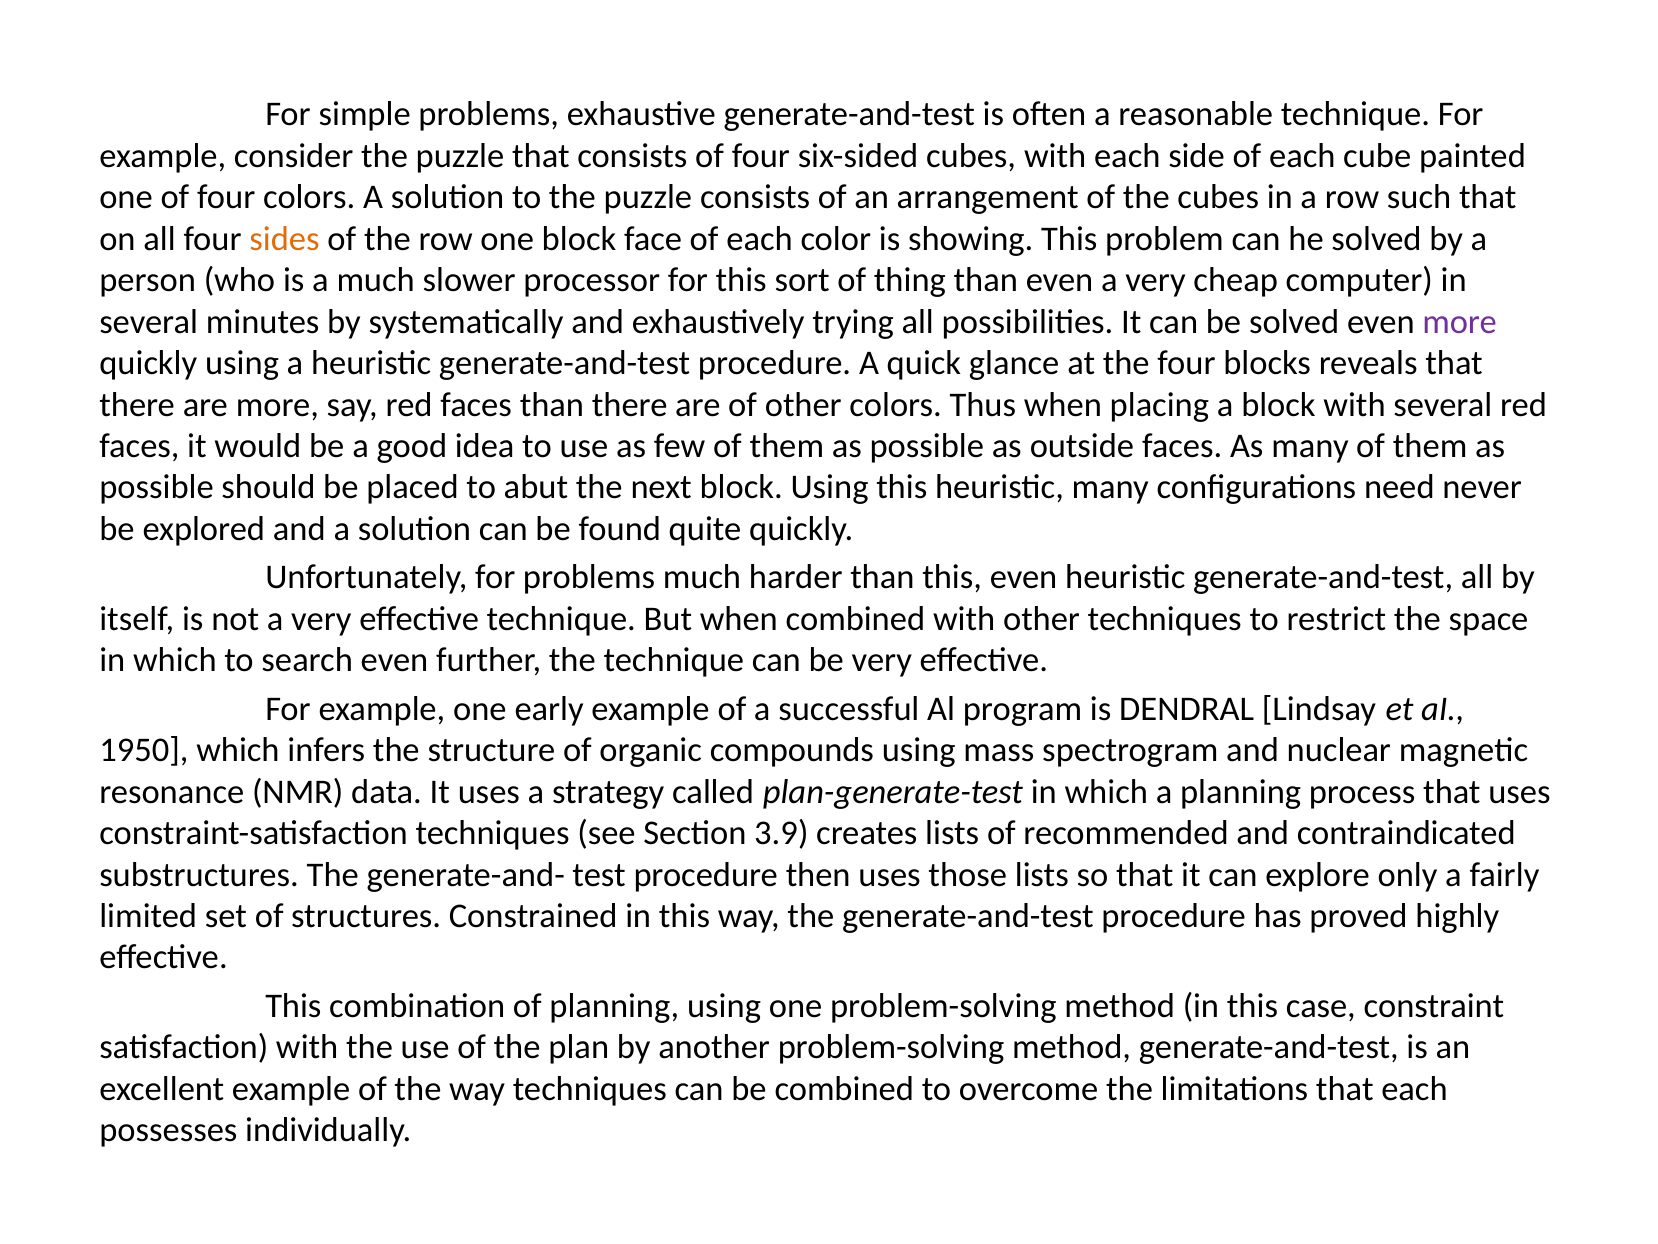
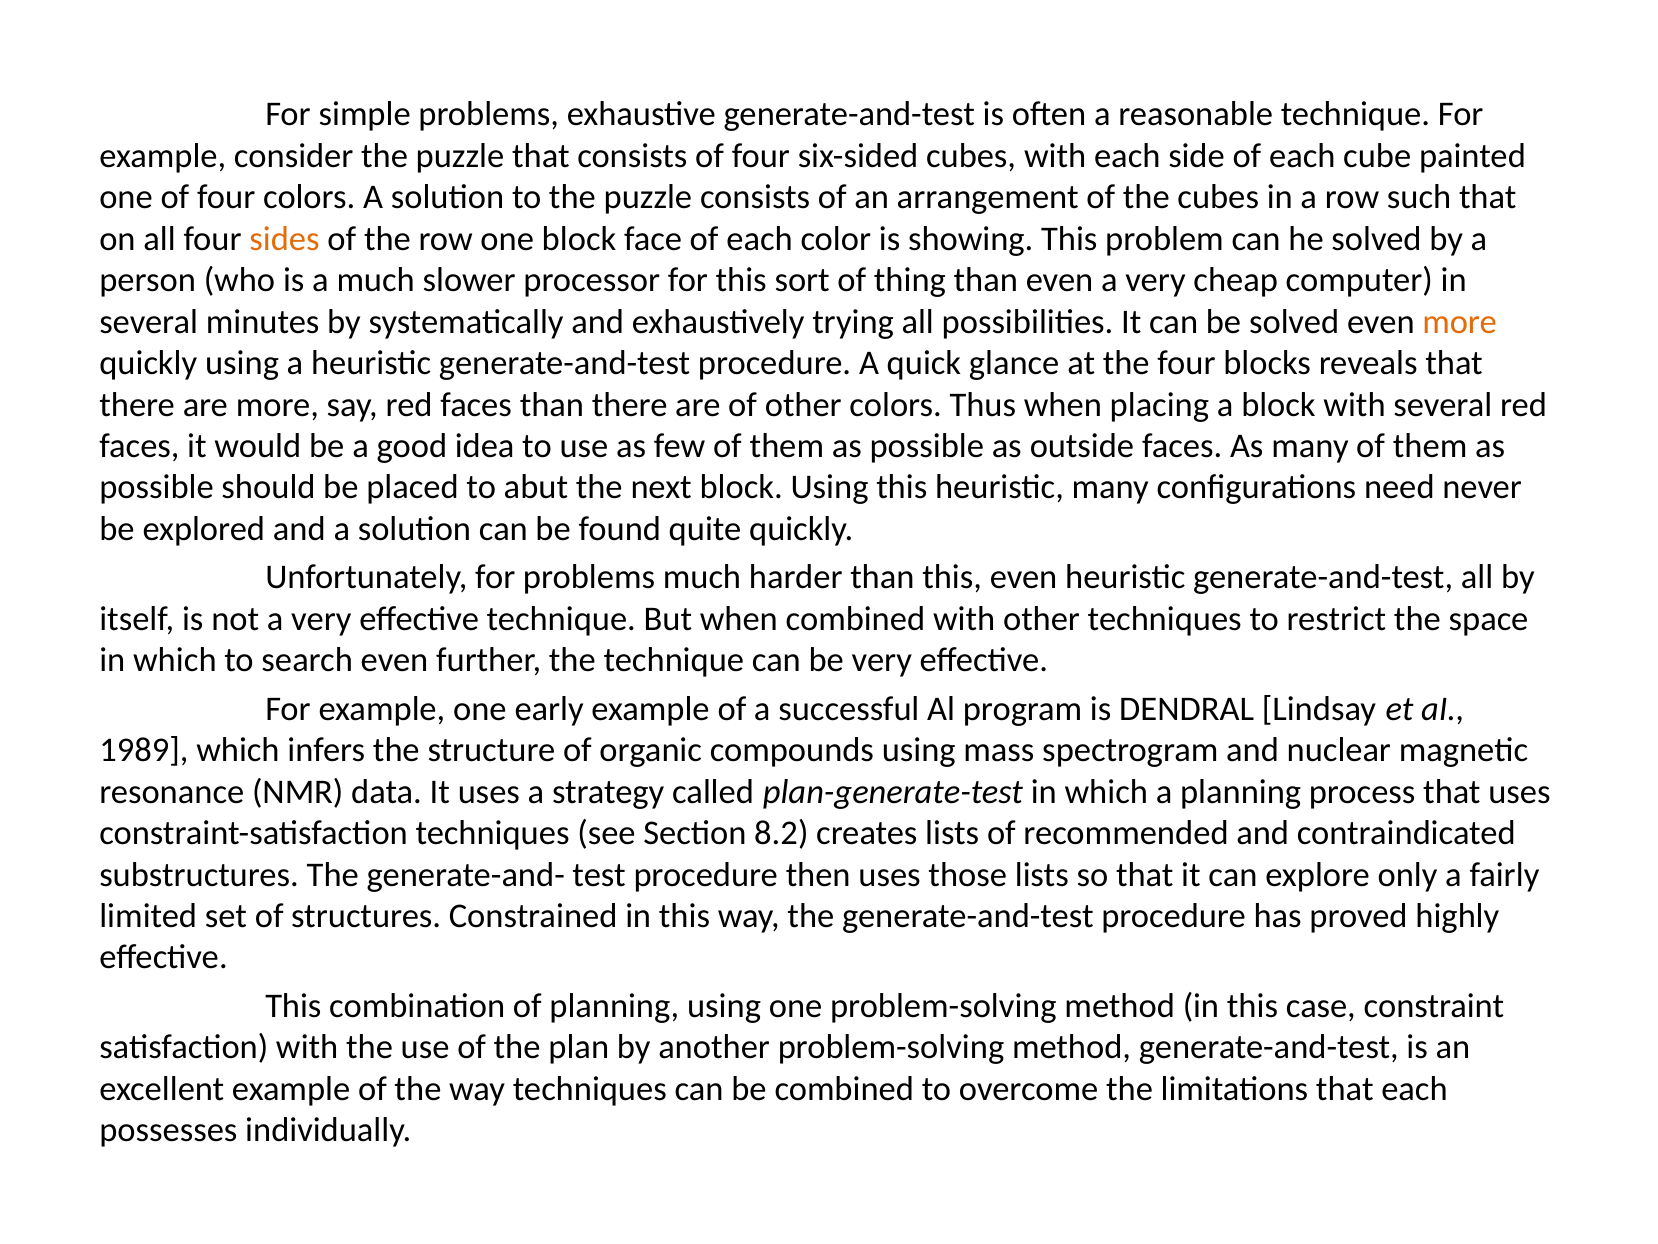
more at (1460, 322) colour: purple -> orange
1950: 1950 -> 1989
3.9: 3.9 -> 8.2
